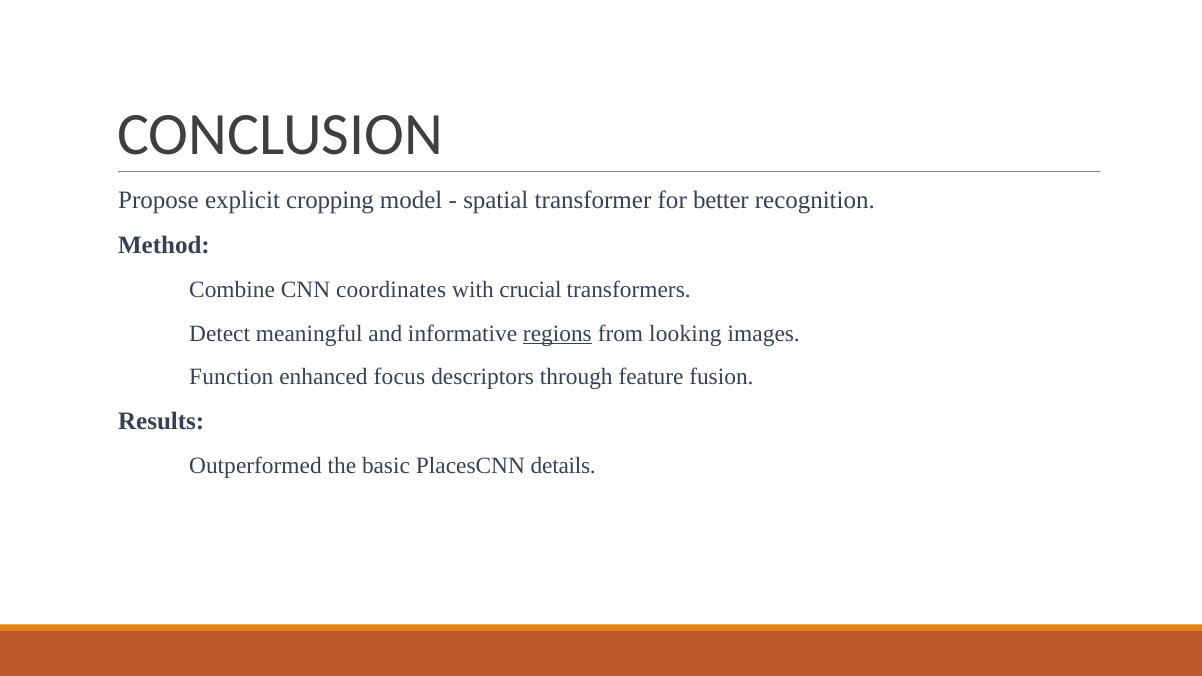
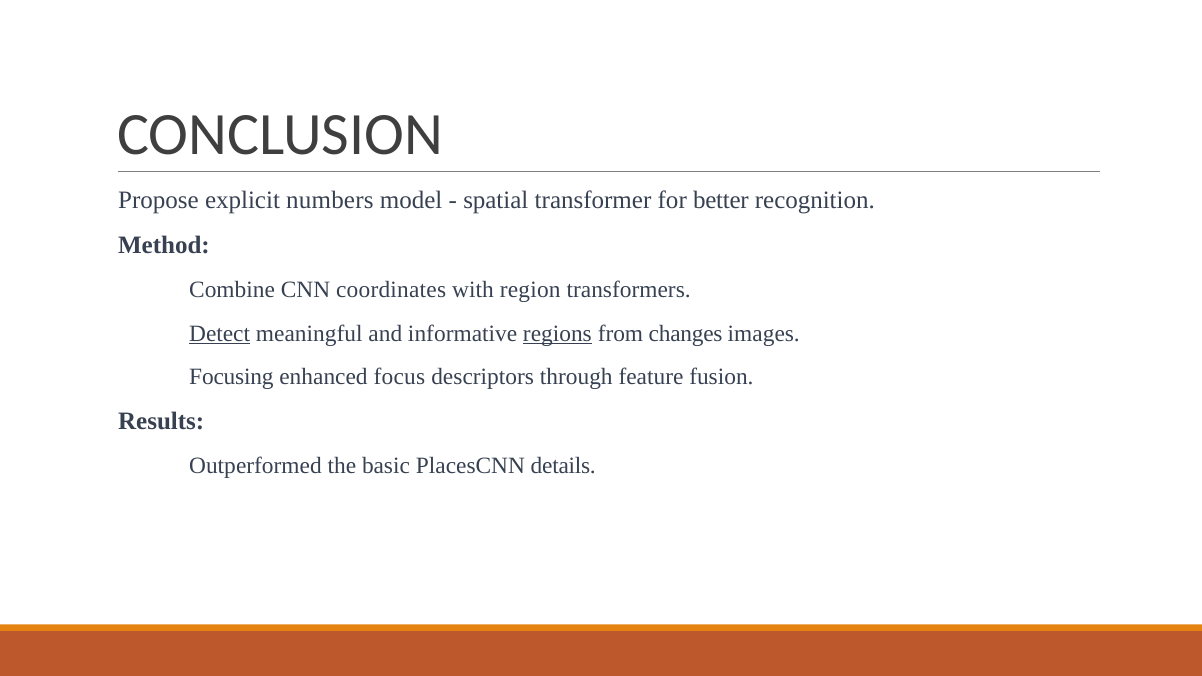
cropping: cropping -> numbers
crucial: crucial -> region
Detect underline: none -> present
looking: looking -> changes
Function: Function -> Focusing
